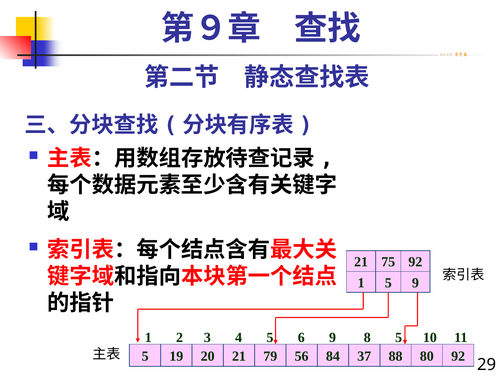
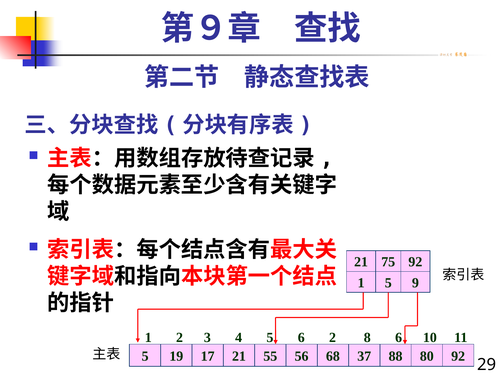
6 9: 9 -> 2
8 5: 5 -> 6
20: 20 -> 17
79: 79 -> 55
84: 84 -> 68
